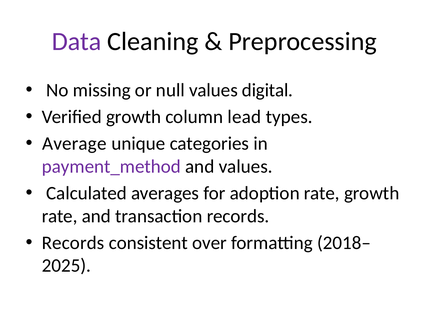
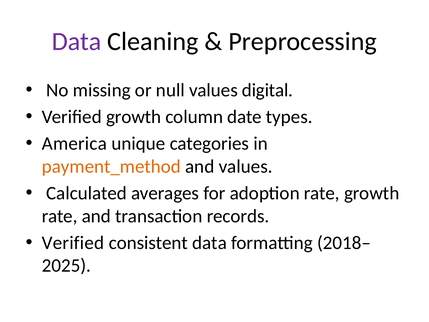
lead: lead -> date
Average: Average -> America
payment_method colour: purple -> orange
Records at (73, 243): Records -> Verified
consistent over: over -> data
